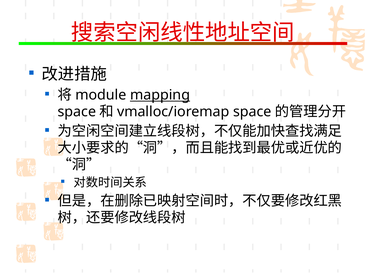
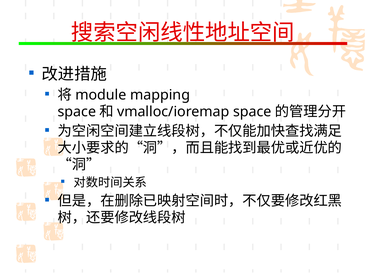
mapping underline: present -> none
